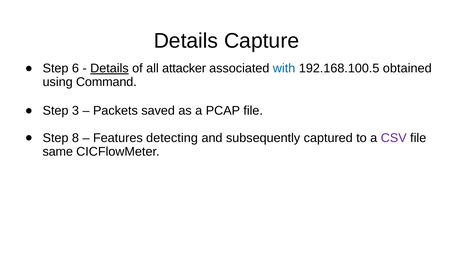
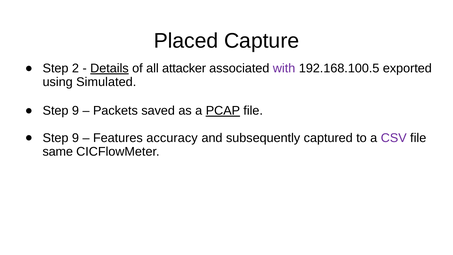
Details at (186, 41): Details -> Placed
6: 6 -> 2
with colour: blue -> purple
obtained: obtained -> exported
Command: Command -> Simulated
3 at (75, 111): 3 -> 9
PCAP underline: none -> present
8 at (75, 138): 8 -> 9
detecting: detecting -> accuracy
